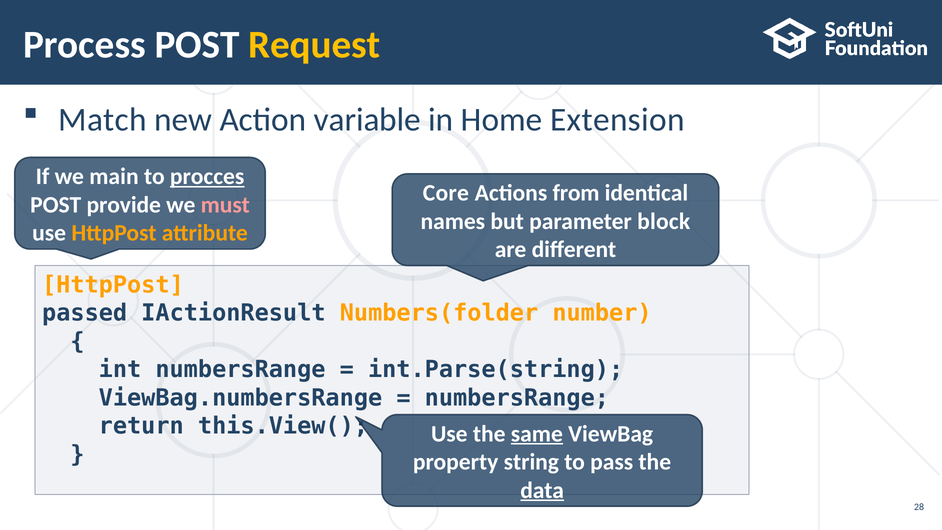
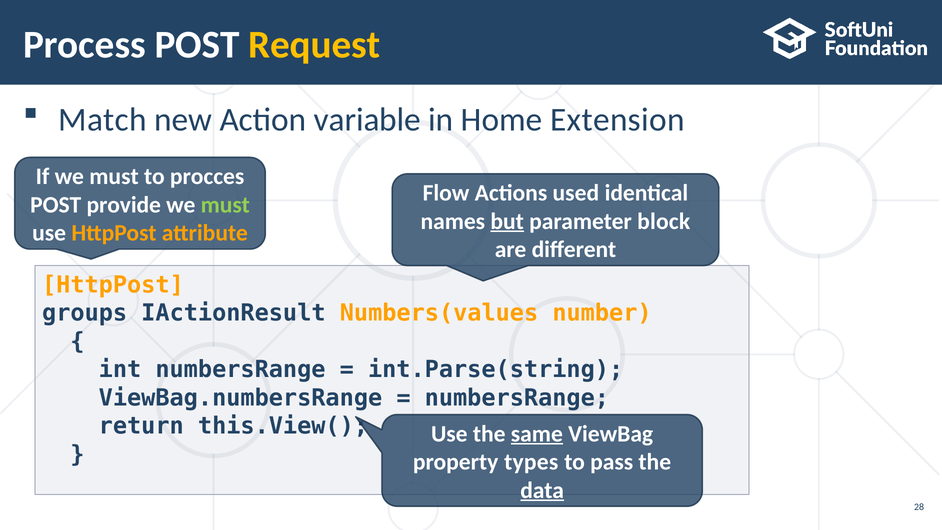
If we main: main -> must
procces underline: present -> none
Core: Core -> Flow
from: from -> used
must at (225, 205) colour: pink -> light green
but underline: none -> present
passed: passed -> groups
Numbers(folder: Numbers(folder -> Numbers(values
string: string -> types
